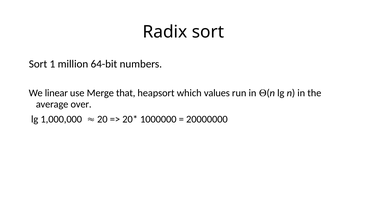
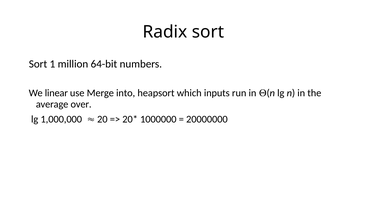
that: that -> into
values: values -> inputs
